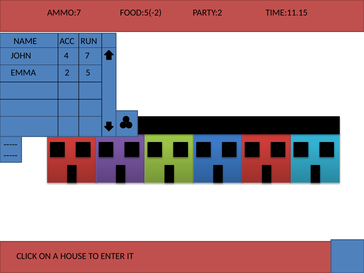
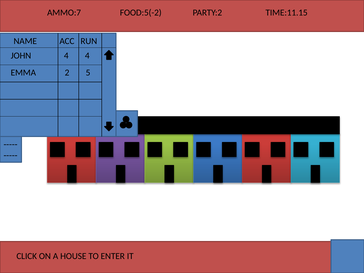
4 7: 7 -> 4
